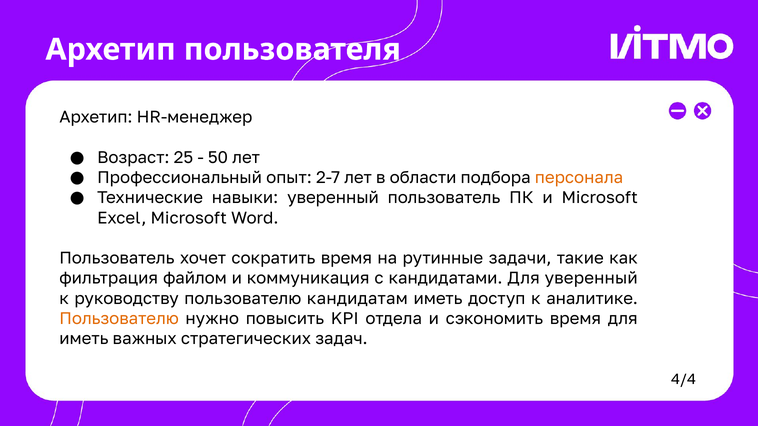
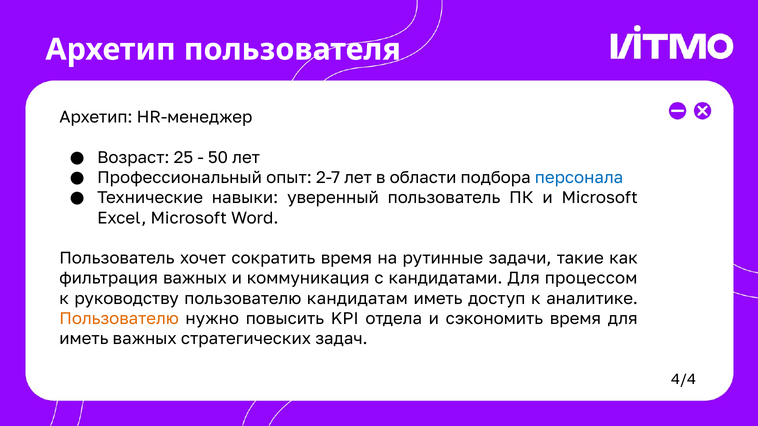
персонала colour: orange -> blue
фильтрация файлом: файлом -> важных
Для уверенный: уверенный -> процессом
